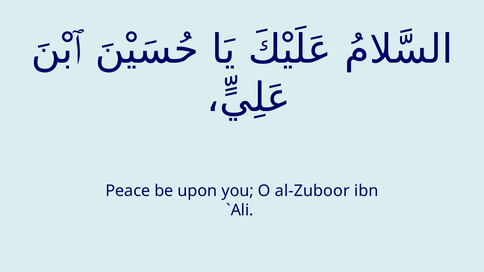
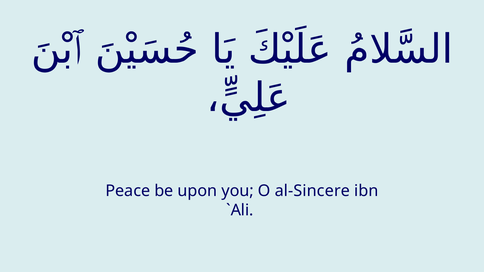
al-Zuboor: al-Zuboor -> al-Sincere
